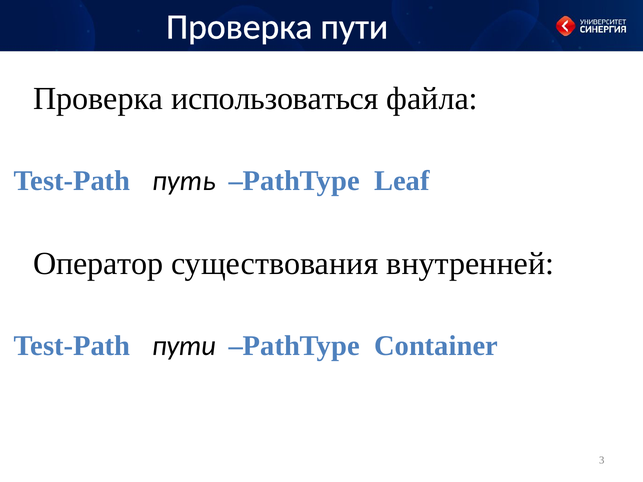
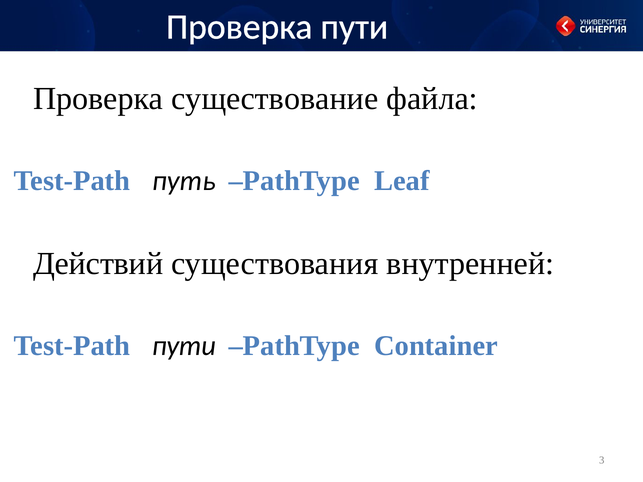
использоваться: использоваться -> существование
Оператор: Оператор -> Действий
